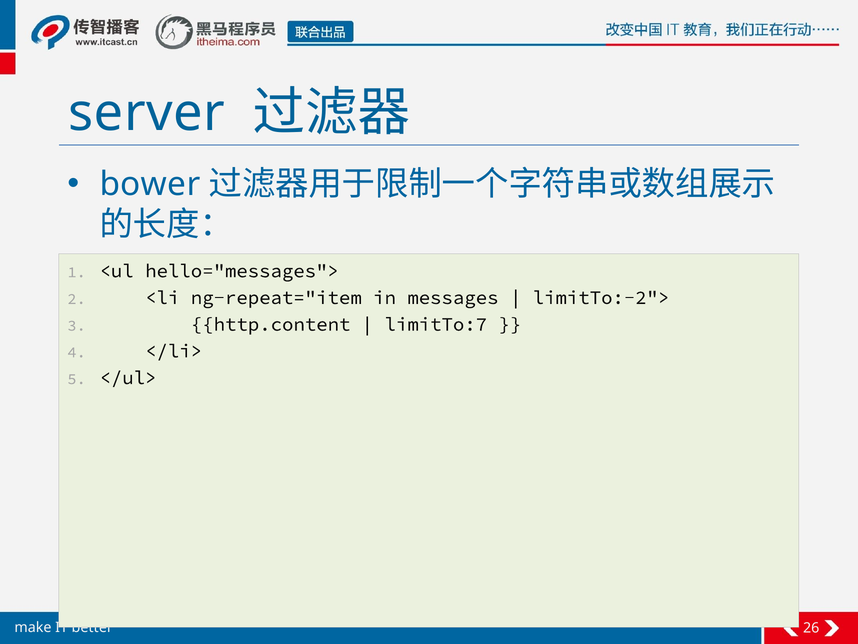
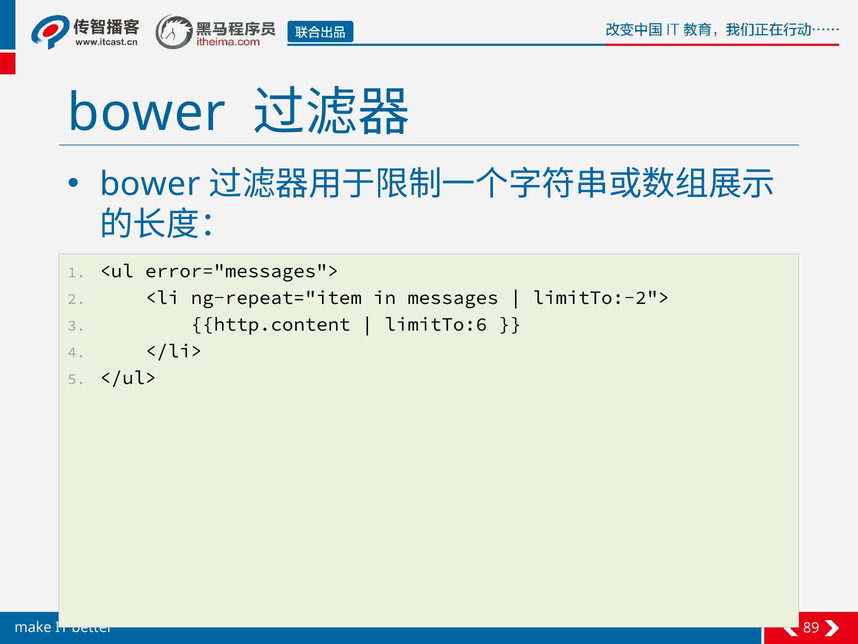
server at (147, 113): server -> bower
hello="messages">: hello="messages"> -> error="messages">
limitTo:7: limitTo:7 -> limitTo:6
26: 26 -> 89
